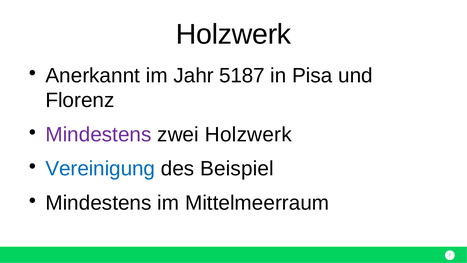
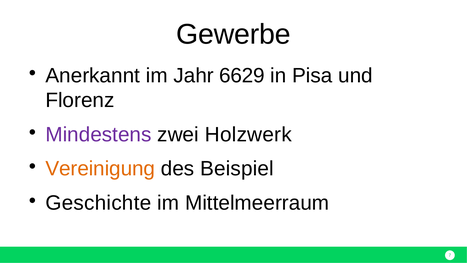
Holzwerk at (234, 34): Holzwerk -> Gewerbe
5187: 5187 -> 6629
Vereinigung colour: blue -> orange
Mindestens at (98, 203): Mindestens -> Geschichte
